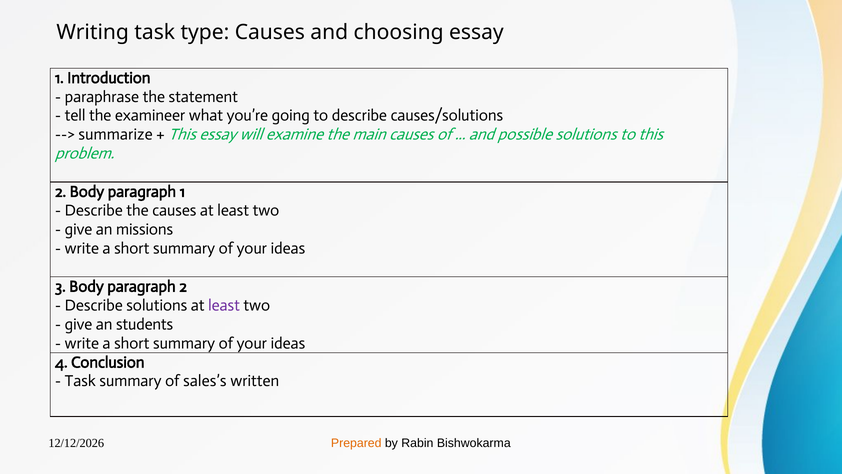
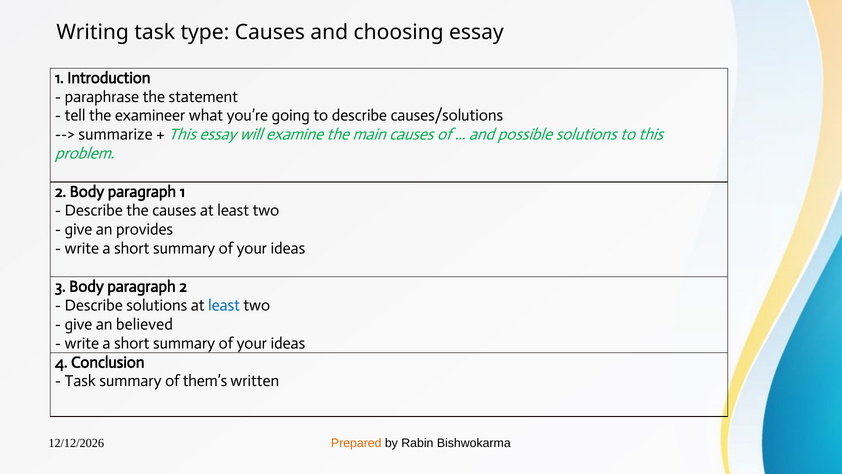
missions: missions -> provides
least at (224, 305) colour: purple -> blue
students: students -> believed
sales’s: sales’s -> them’s
